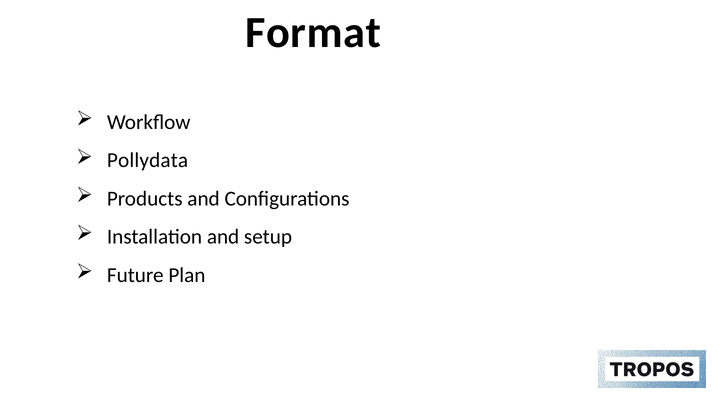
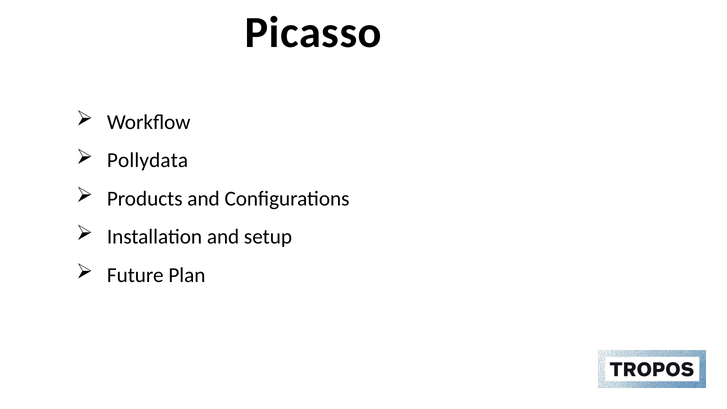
Format: Format -> Picasso
